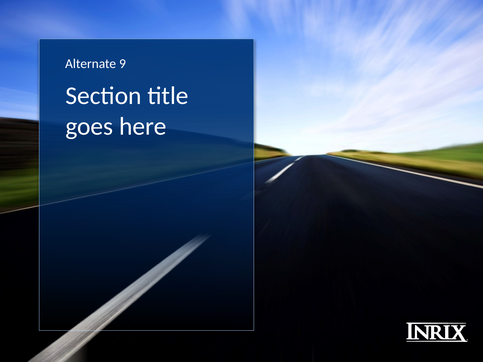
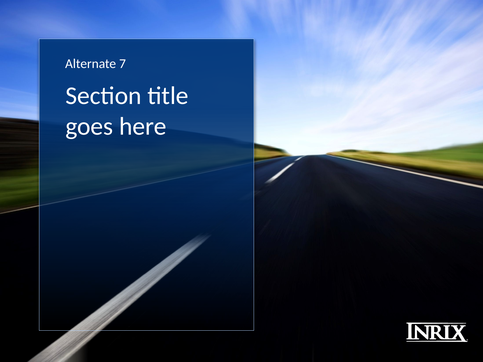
9: 9 -> 7
